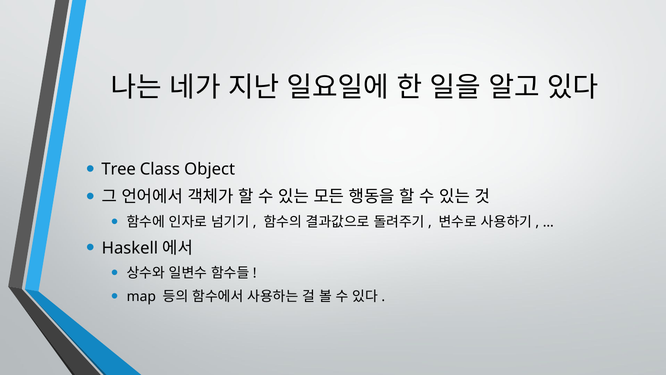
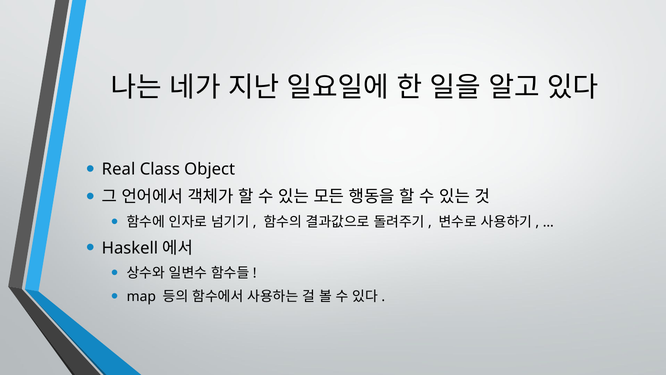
Tree: Tree -> Real
